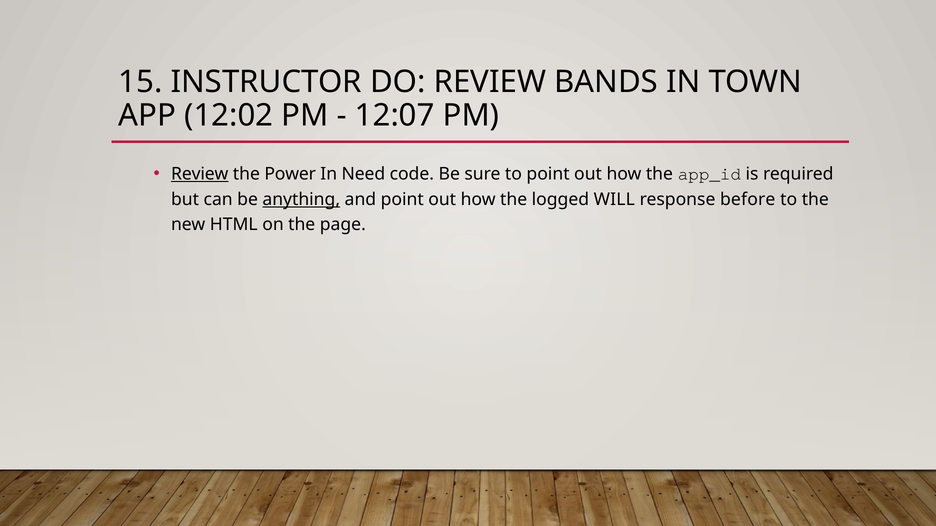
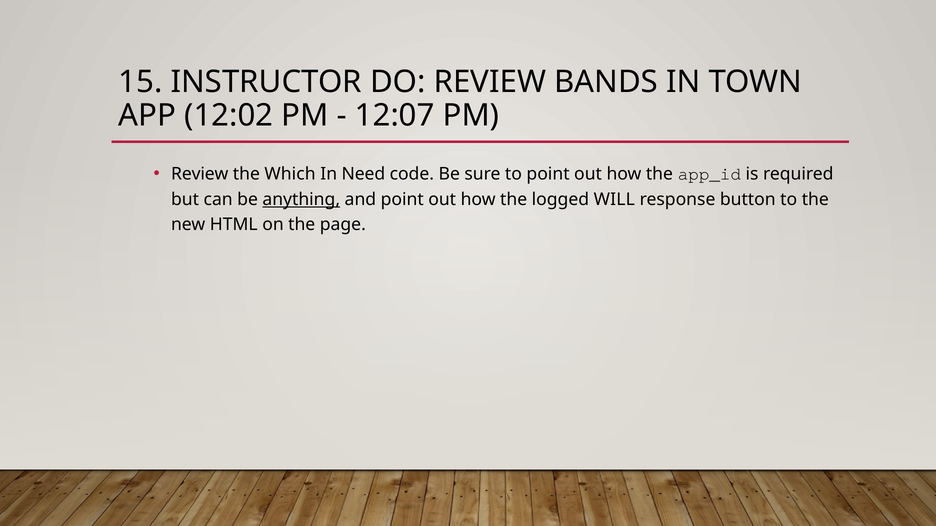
Review at (200, 174) underline: present -> none
Power: Power -> Which
before: before -> button
